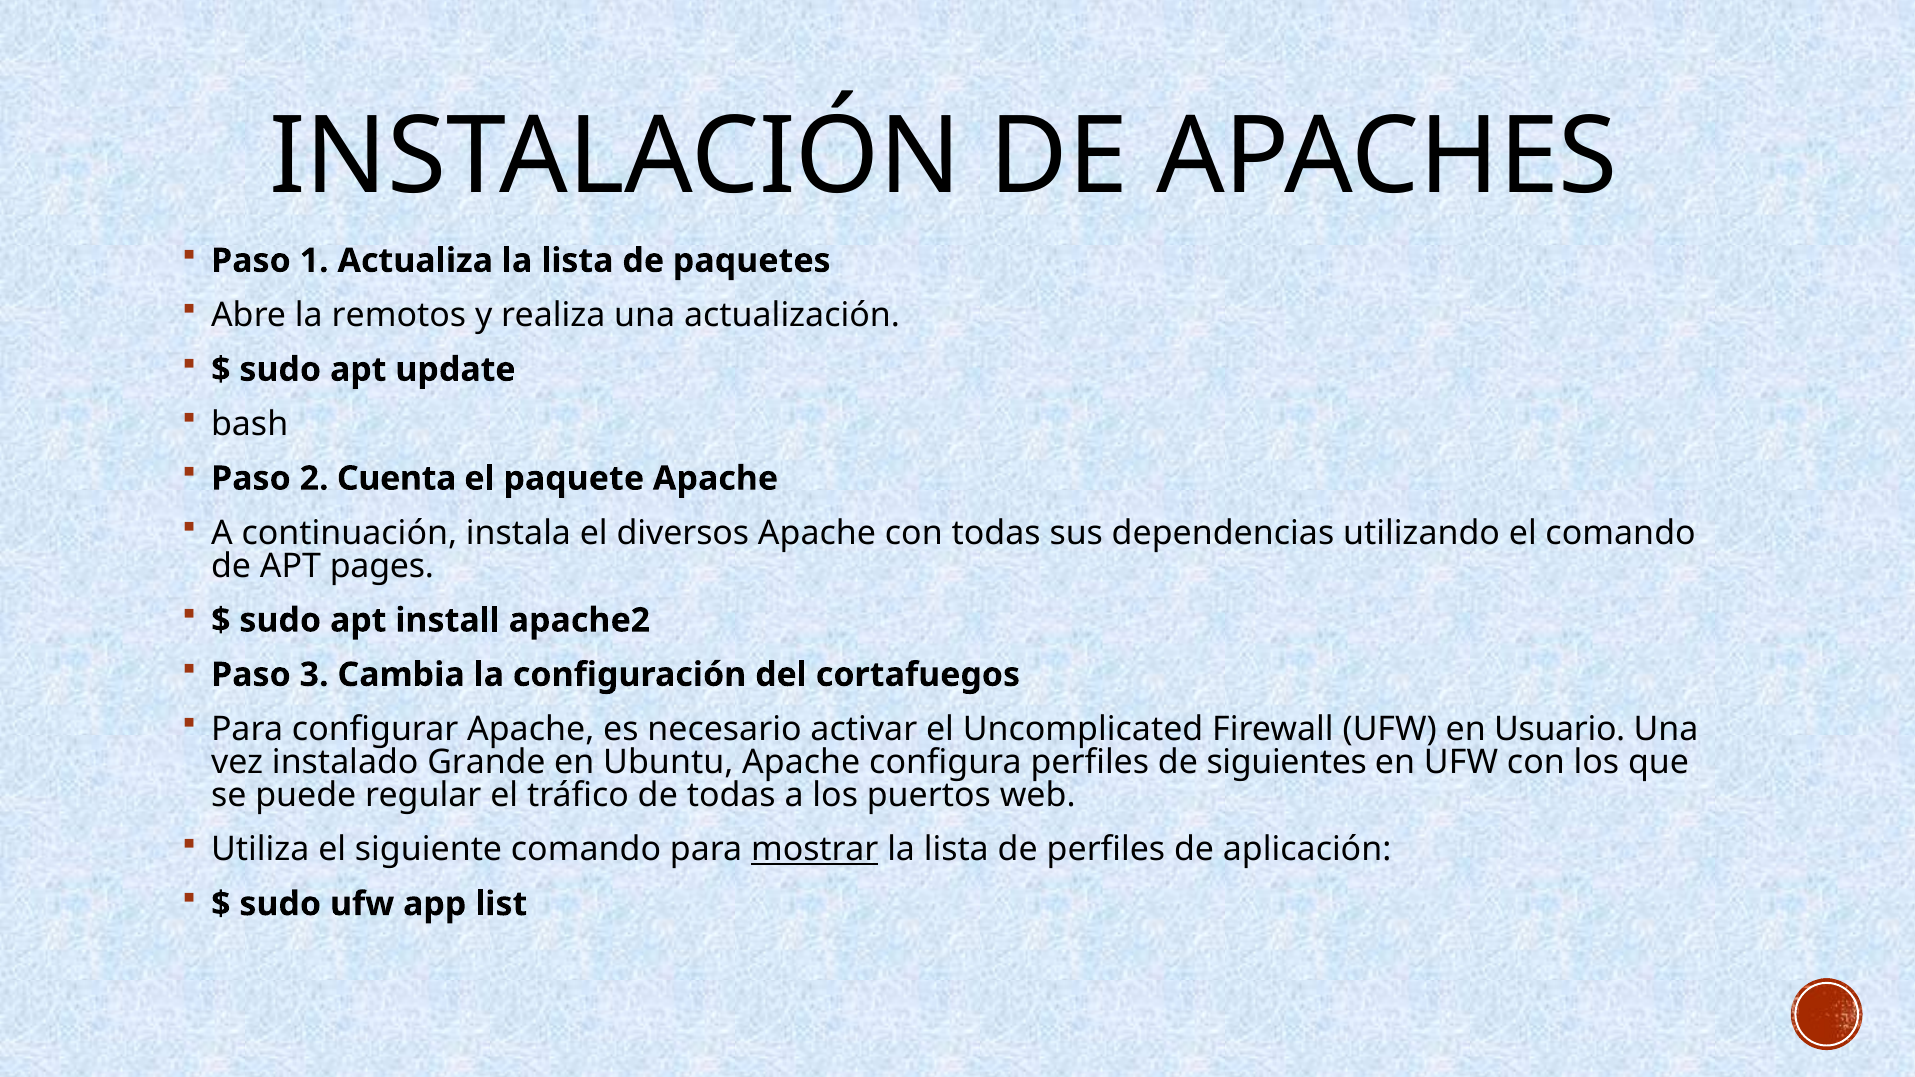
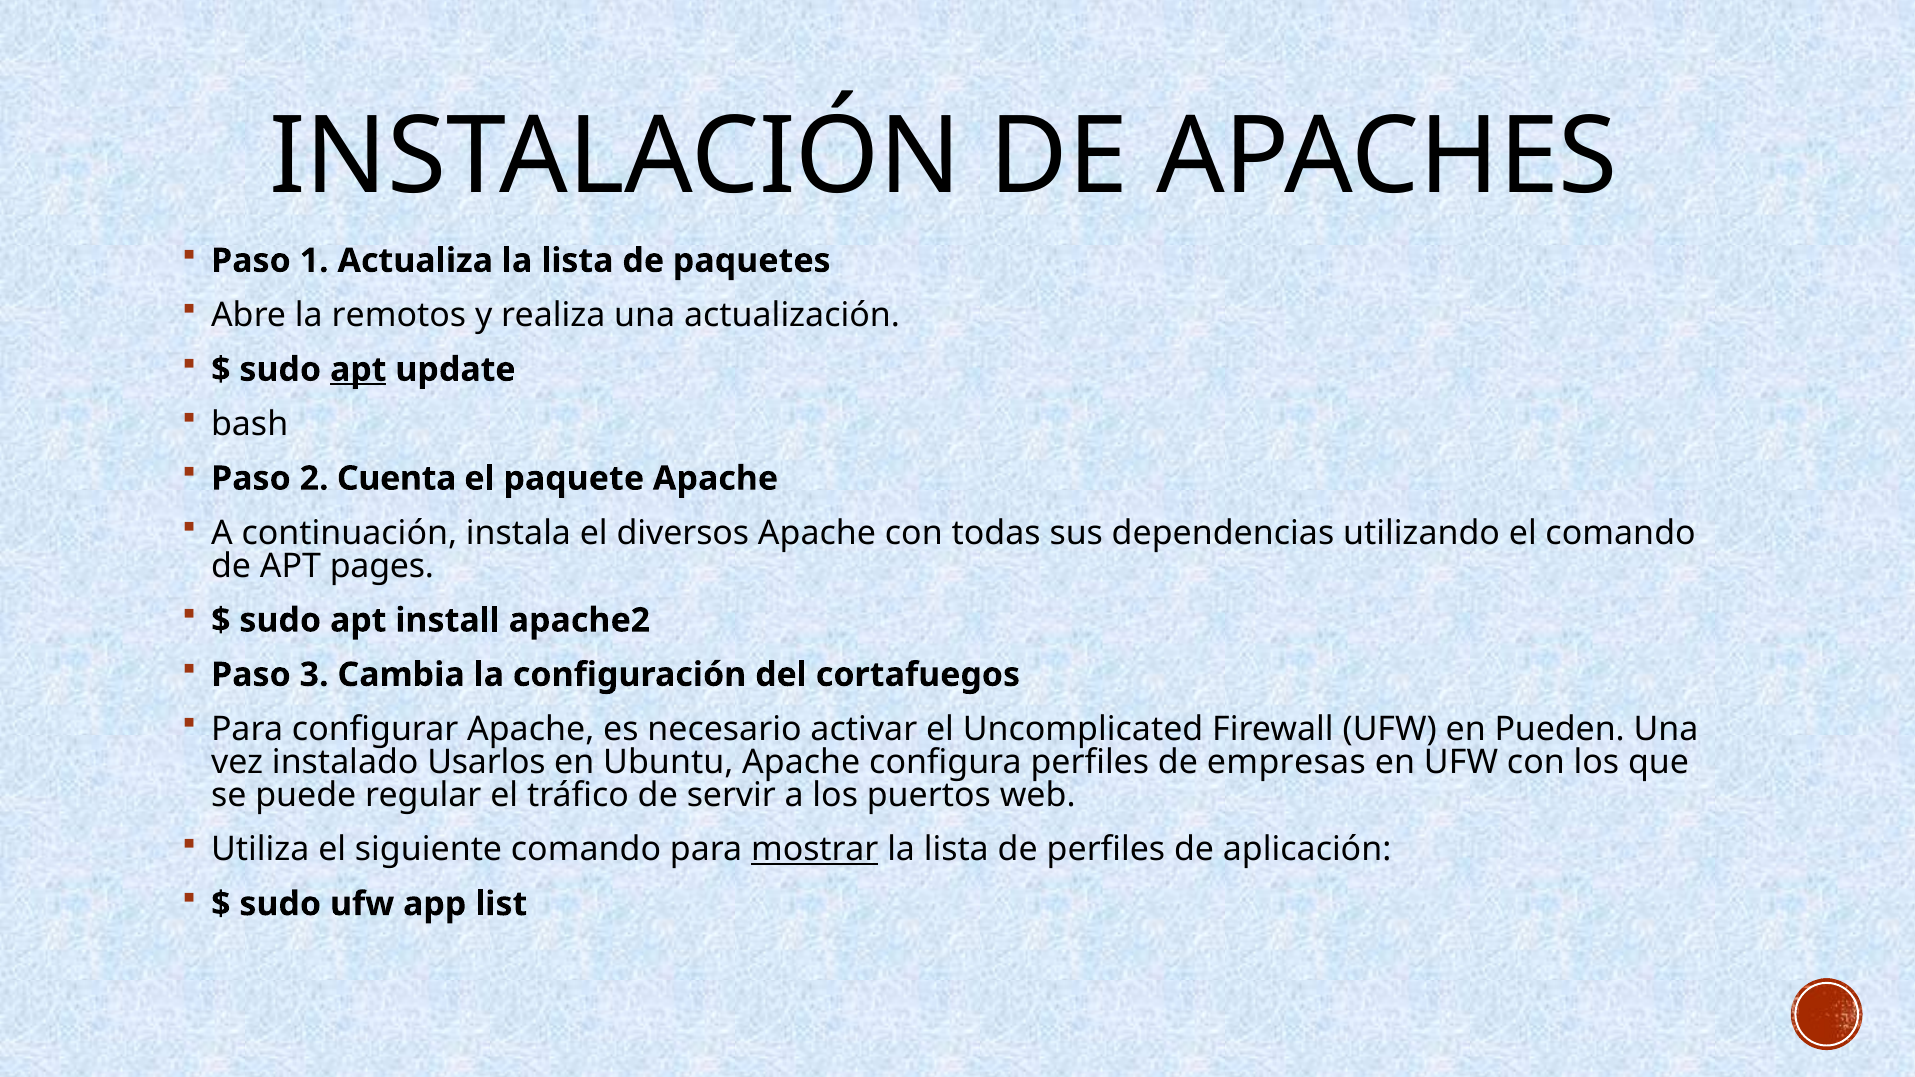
apt at (358, 370) underline: none -> present
Usuario: Usuario -> Pueden
Grande: Grande -> Usarlos
siguientes: siguientes -> empresas
de todas: todas -> servir
